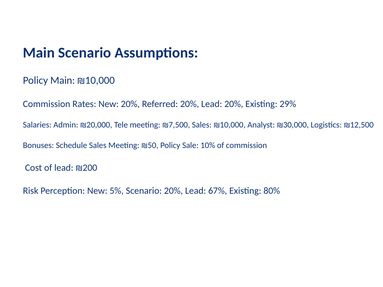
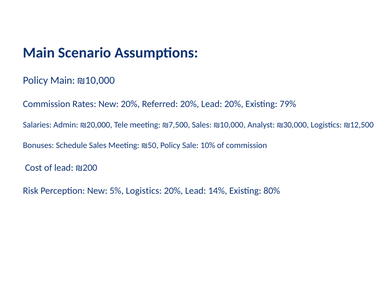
29%: 29% -> 79%
5% Scenario: Scenario -> Logistics
67%: 67% -> 14%
